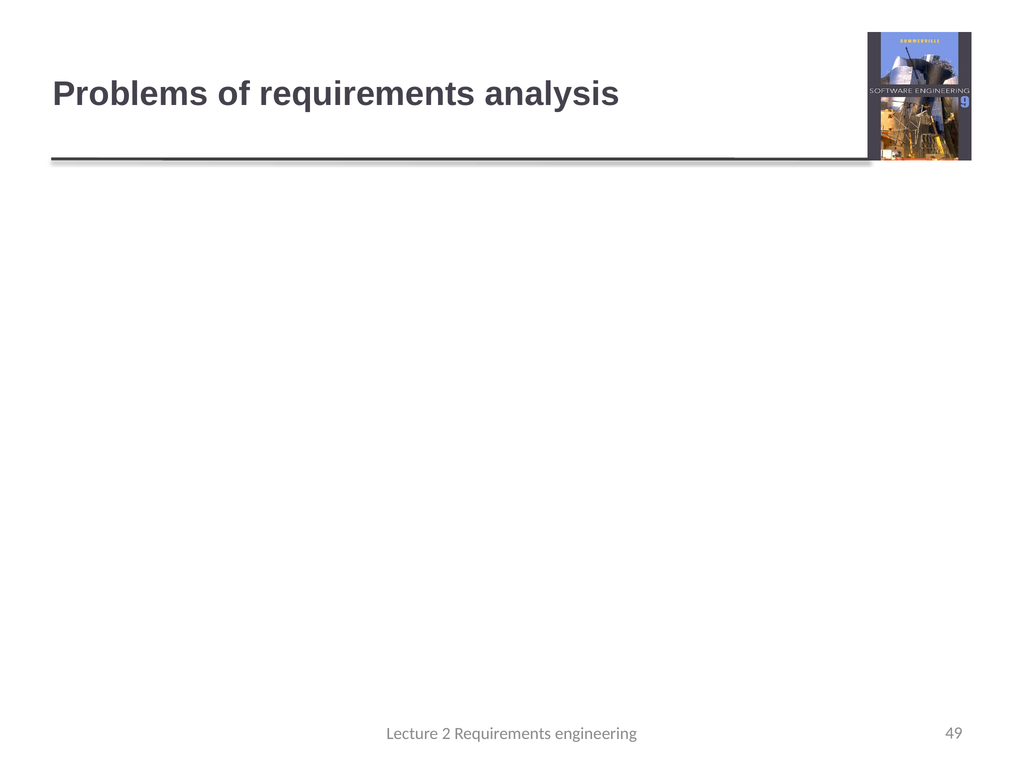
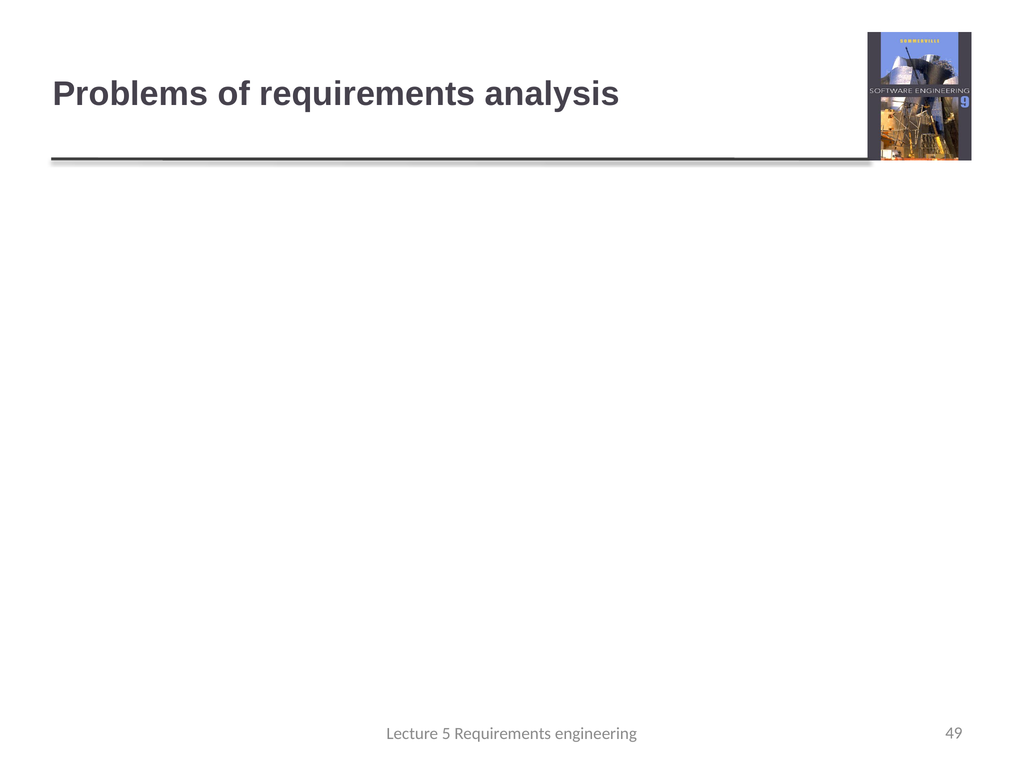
2: 2 -> 5
